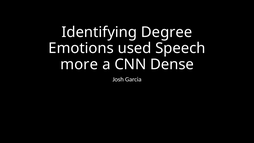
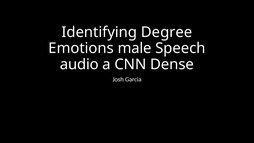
used: used -> male
more: more -> audio
